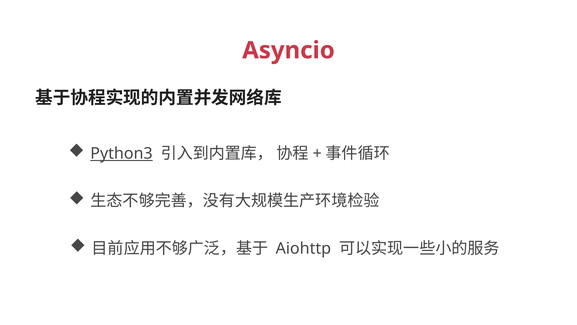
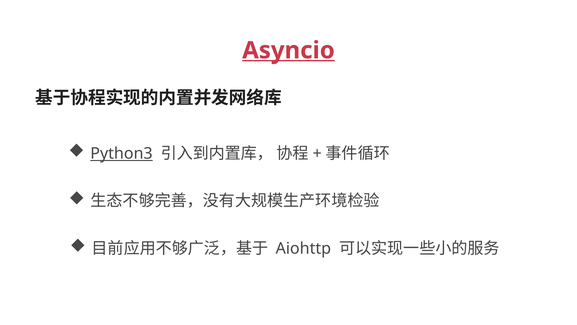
Asyncio underline: none -> present
